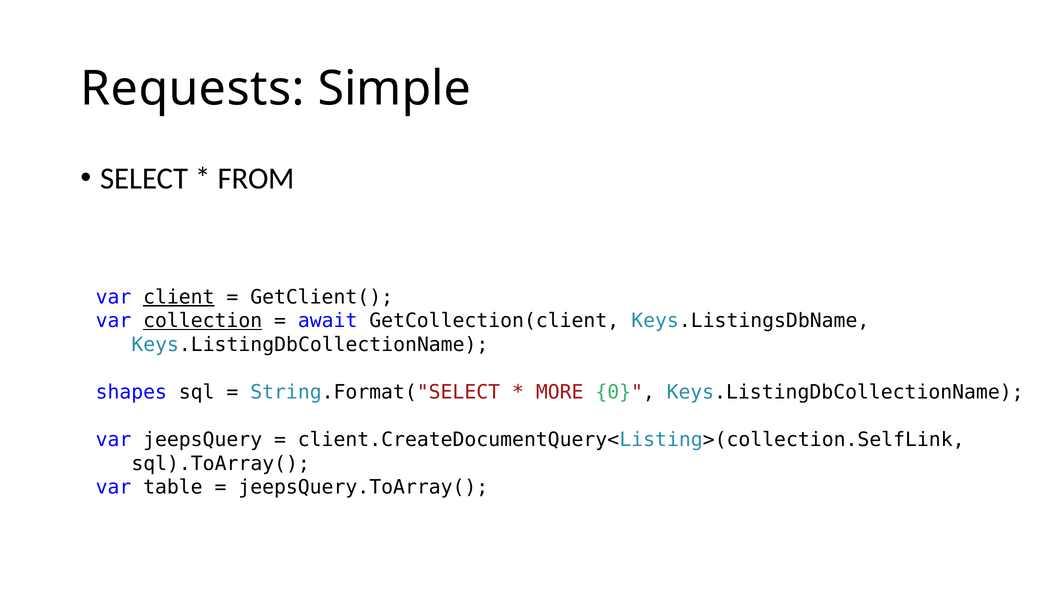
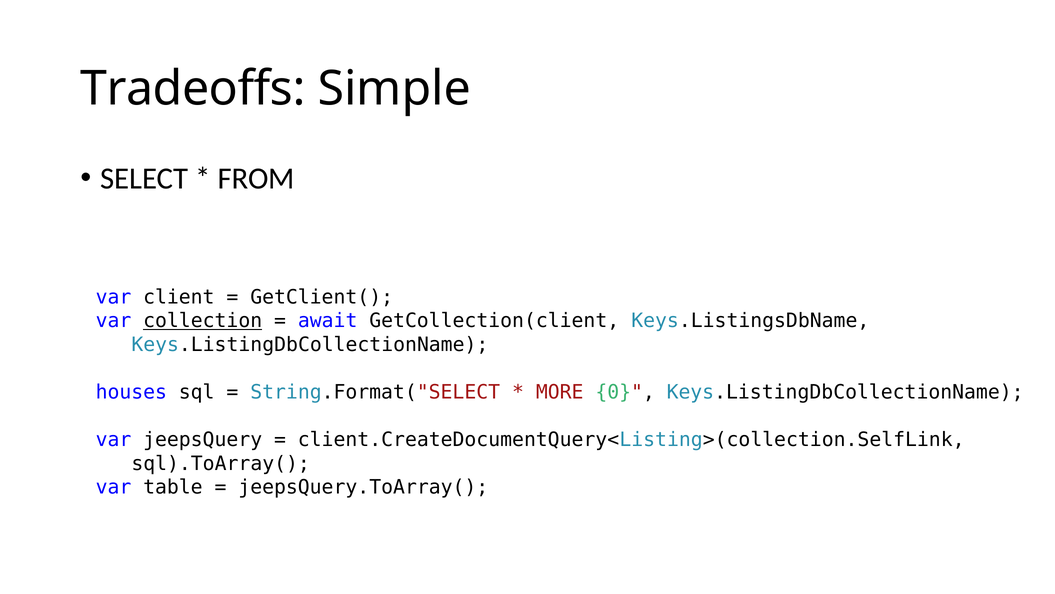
Requests: Requests -> Tradeoffs
client underline: present -> none
shapes: shapes -> houses
